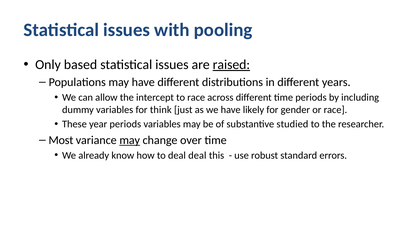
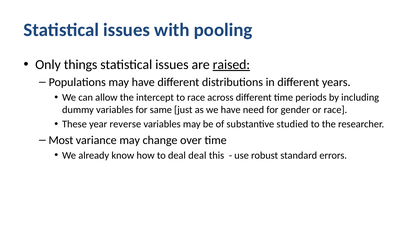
based: based -> things
think: think -> same
likely: likely -> need
year periods: periods -> reverse
may at (130, 140) underline: present -> none
